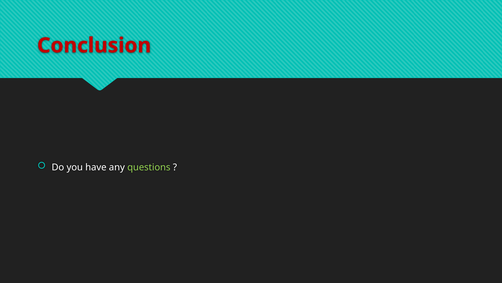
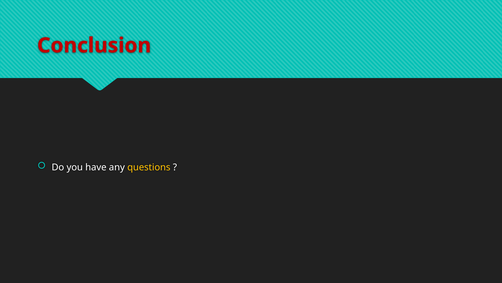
questions colour: light green -> yellow
